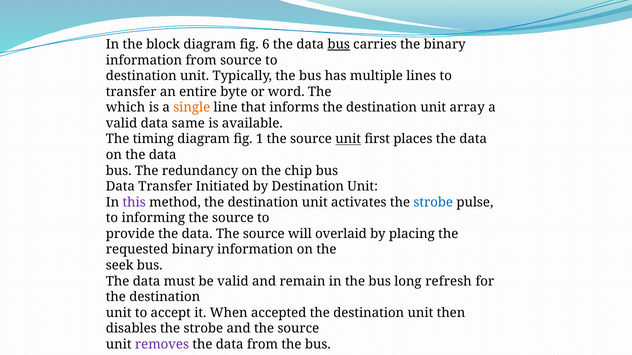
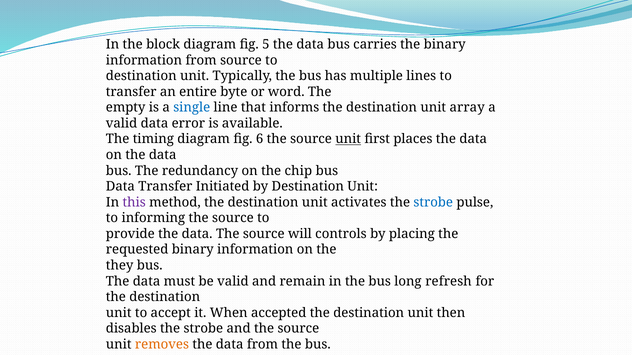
6: 6 -> 5
bus at (339, 44) underline: present -> none
which: which -> empty
single colour: orange -> blue
same: same -> error
1: 1 -> 6
overlaid: overlaid -> controls
seek: seek -> they
removes colour: purple -> orange
